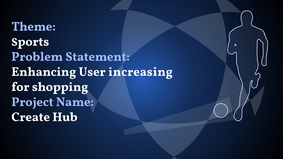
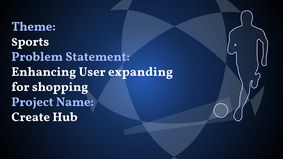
increasing: increasing -> expanding
